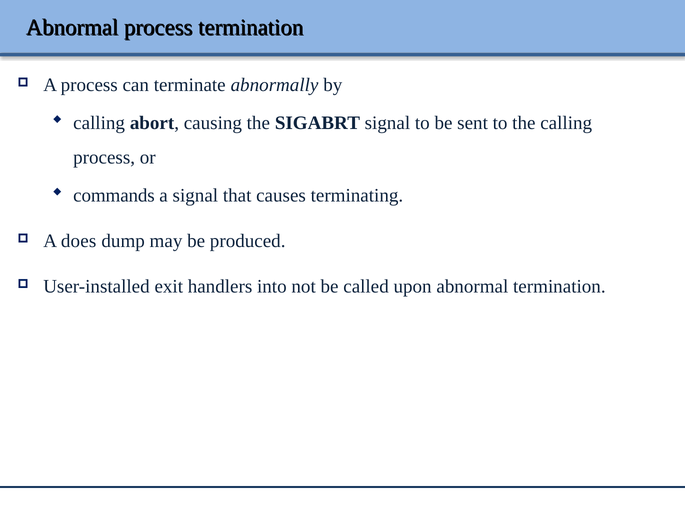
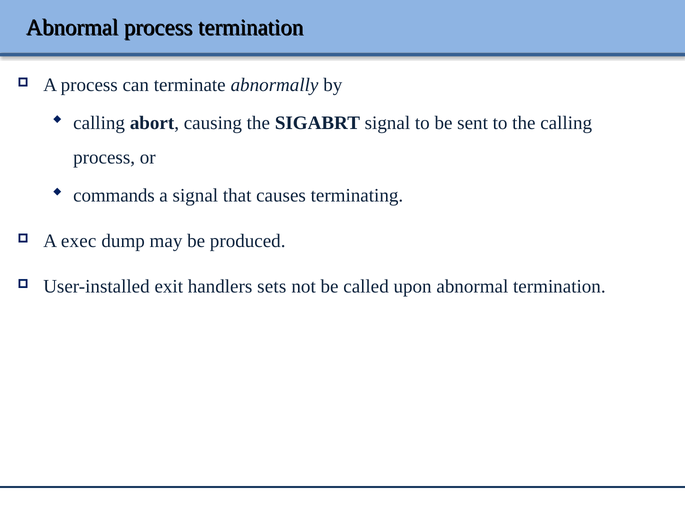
does: does -> exec
into: into -> sets
